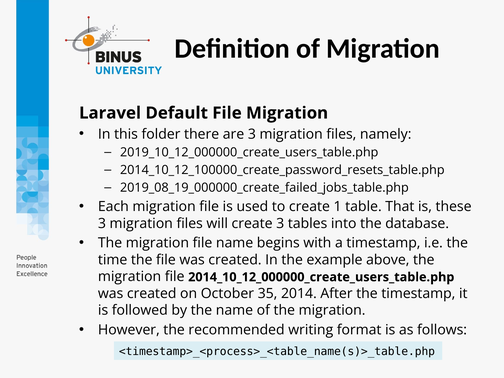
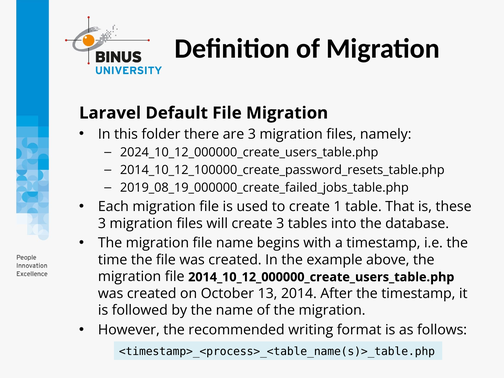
2019_10_12_000000_create_users_table.php: 2019_10_12_000000_create_users_table.php -> 2024_10_12_000000_create_users_table.php
35: 35 -> 13
